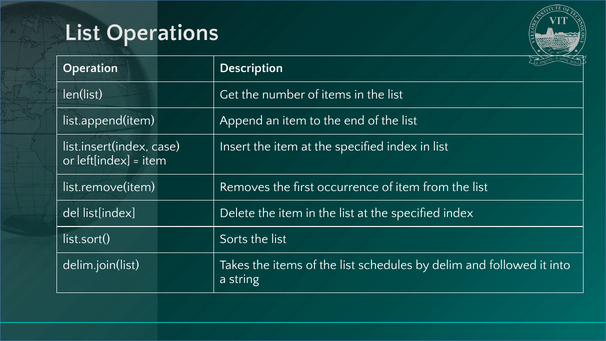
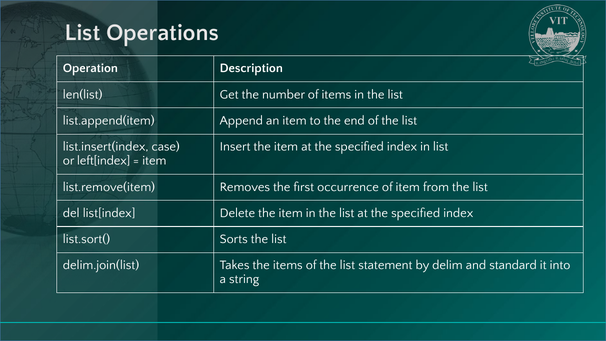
schedules: schedules -> statement
followed: followed -> standard
